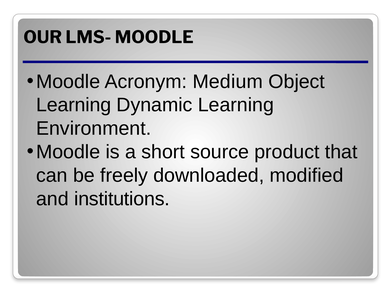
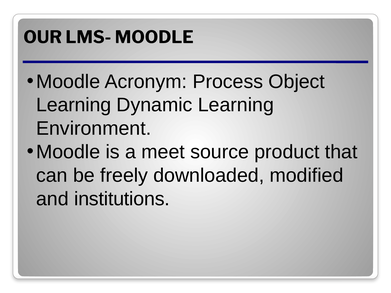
Medium: Medium -> Process
short: short -> meet
